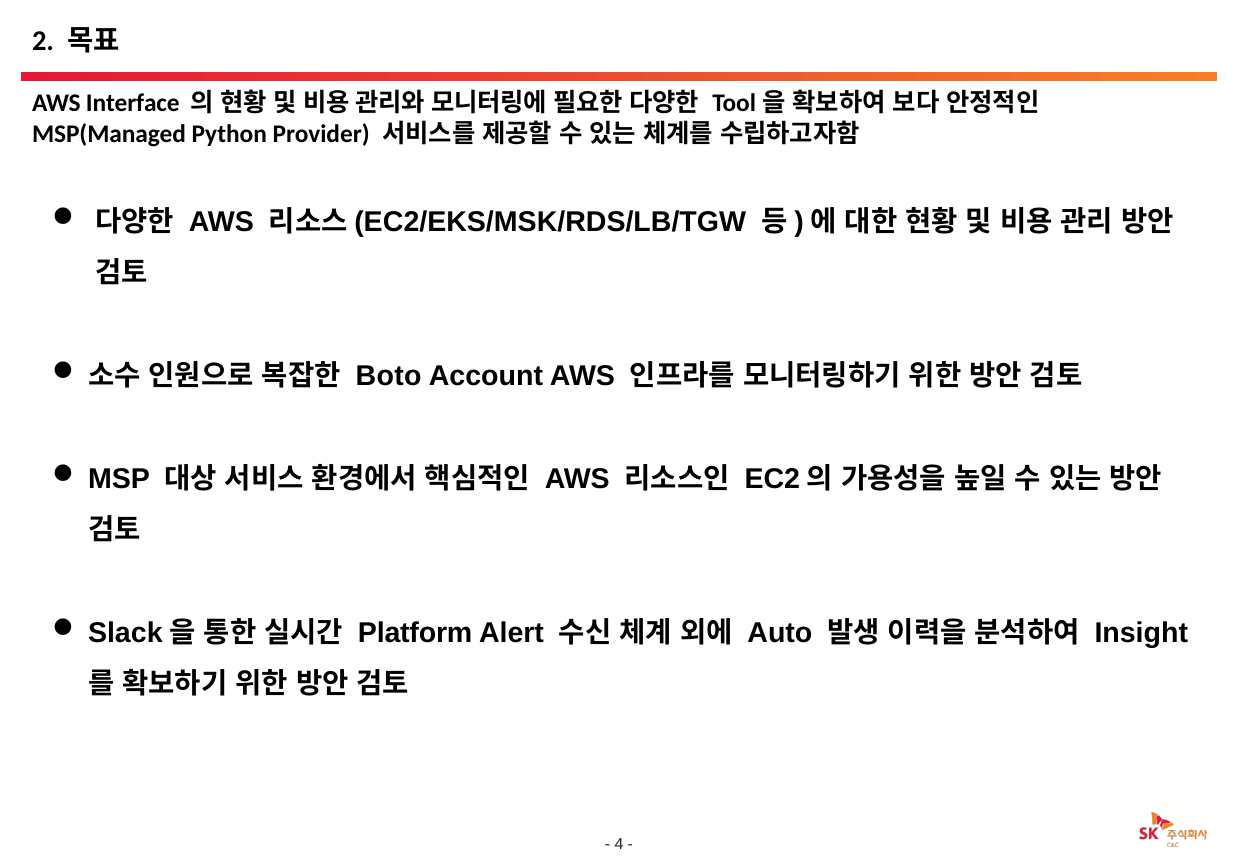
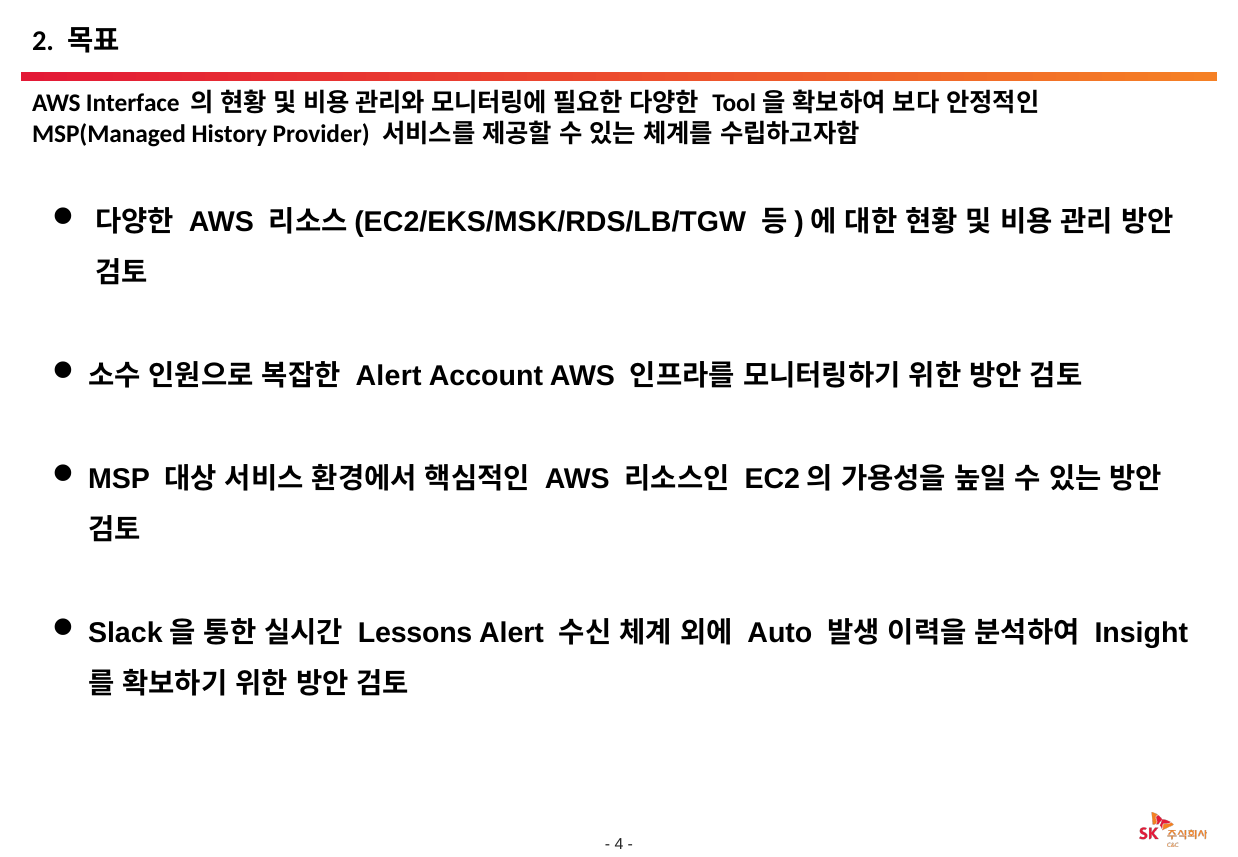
Python: Python -> History
Boto at (389, 376): Boto -> Alert
Platform: Platform -> Lessons
